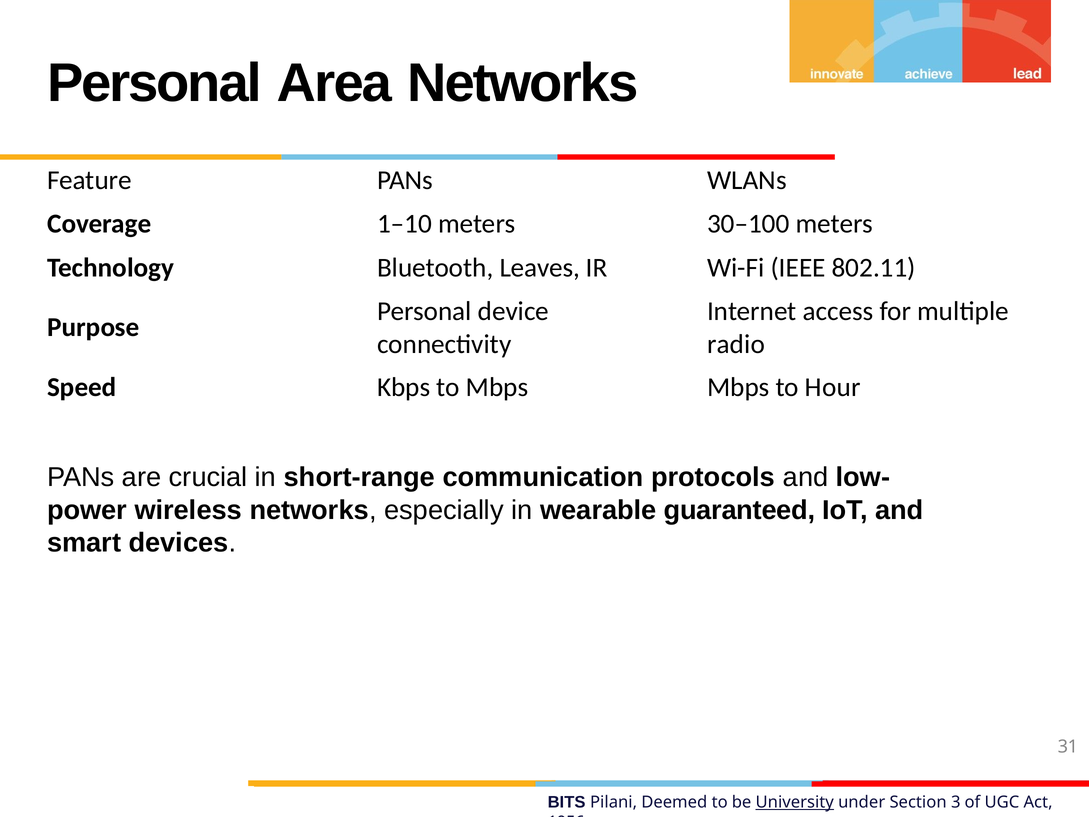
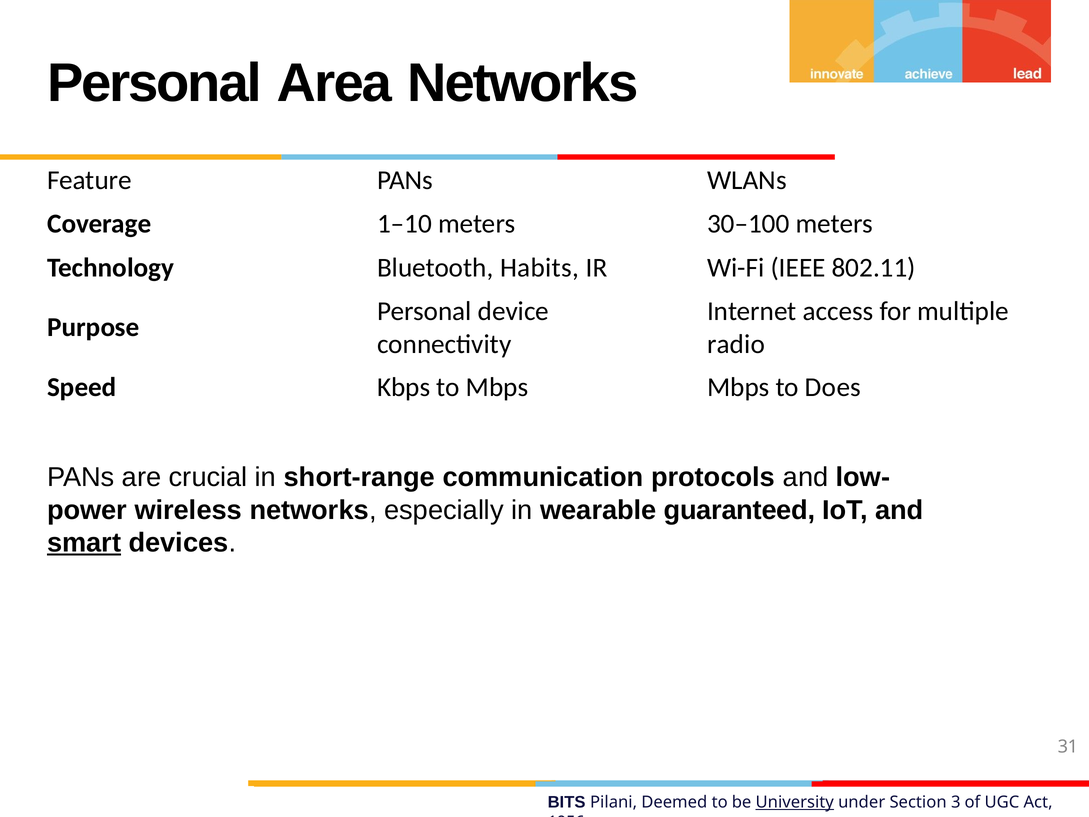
Leaves: Leaves -> Habits
Hour: Hour -> Does
smart underline: none -> present
